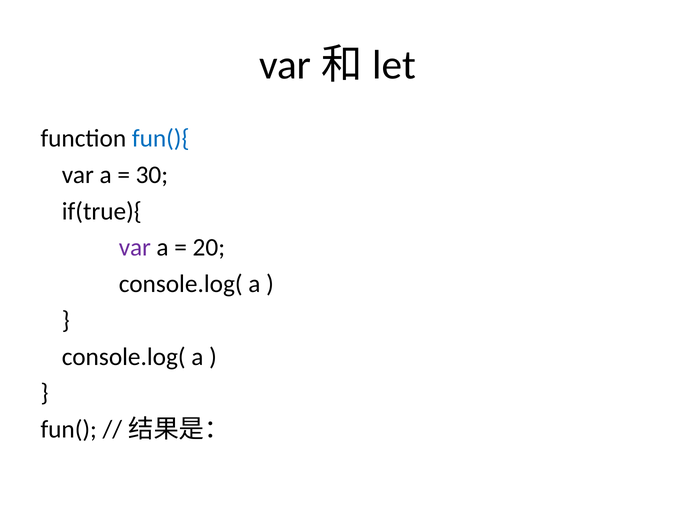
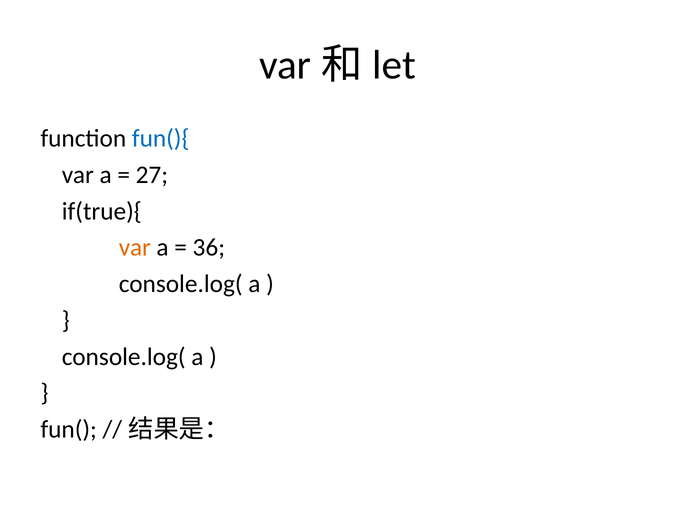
30: 30 -> 27
var at (135, 248) colour: purple -> orange
20: 20 -> 36
